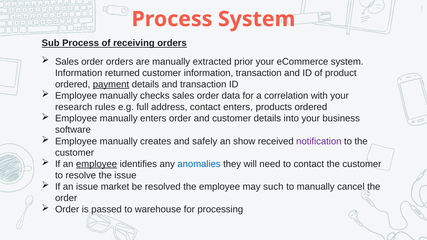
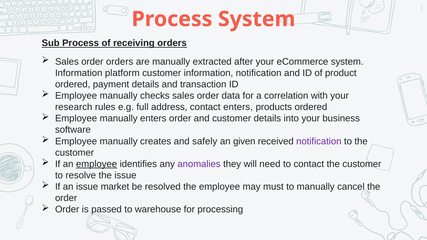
prior: prior -> after
returned: returned -> platform
information transaction: transaction -> notification
payment underline: present -> none
show: show -> given
anomalies colour: blue -> purple
such: such -> must
